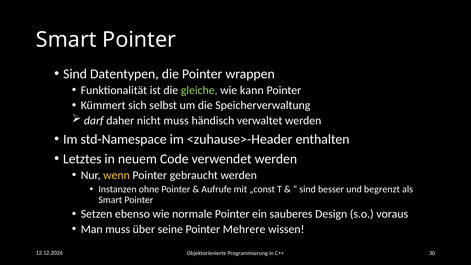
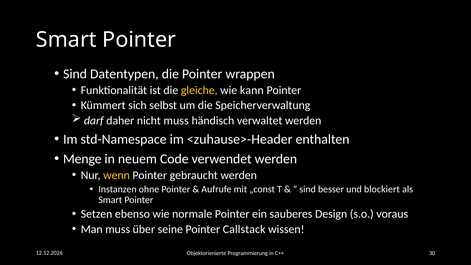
gleiche colour: light green -> yellow
Letztes: Letztes -> Menge
begrenzt: begrenzt -> blockiert
Mehrere: Mehrere -> Callstack
